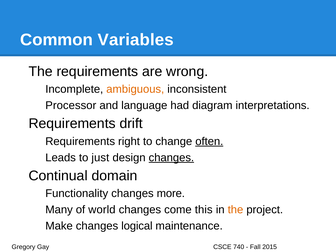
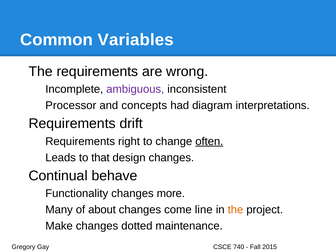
ambiguous colour: orange -> purple
language: language -> concepts
just: just -> that
changes at (171, 158) underline: present -> none
domain: domain -> behave
world: world -> about
this: this -> line
logical: logical -> dotted
